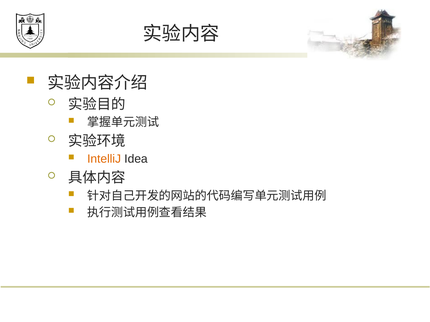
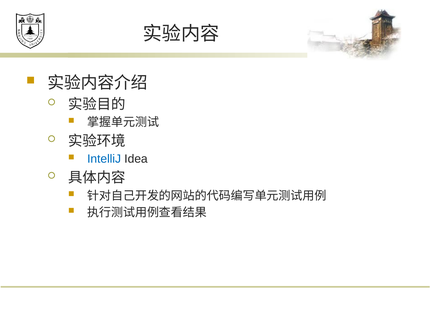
IntelliJ colour: orange -> blue
